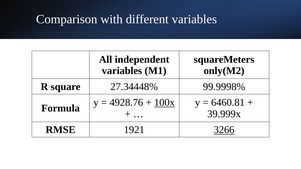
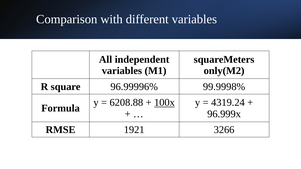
27.34448%: 27.34448% -> 96.99996%
4928.76: 4928.76 -> 6208.88
6460.81: 6460.81 -> 4319.24
39.999x: 39.999x -> 96.999x
3266 underline: present -> none
